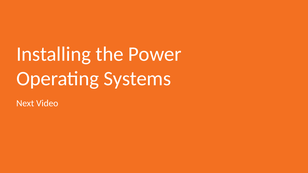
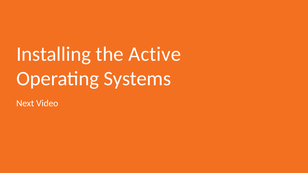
Power: Power -> Active
